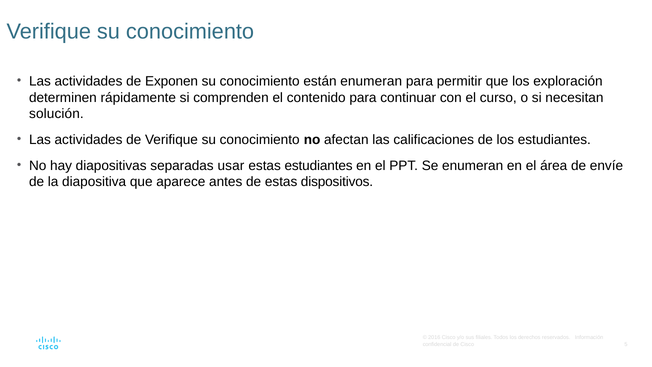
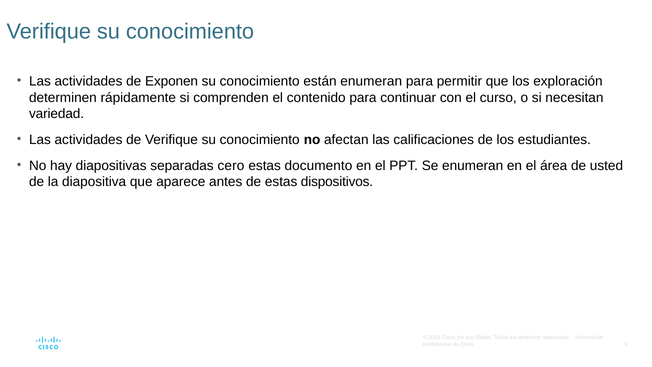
solución: solución -> variedad
usar: usar -> cero
estas estudiantes: estudiantes -> documento
envíe: envíe -> usted
